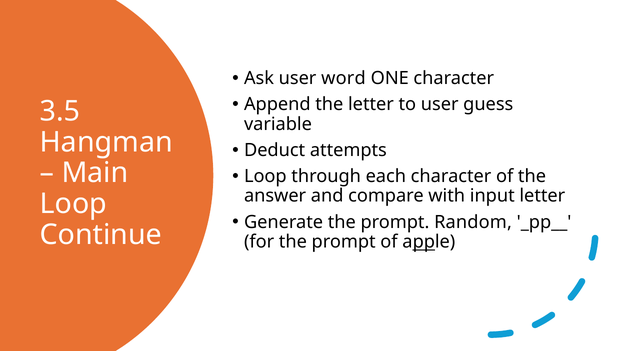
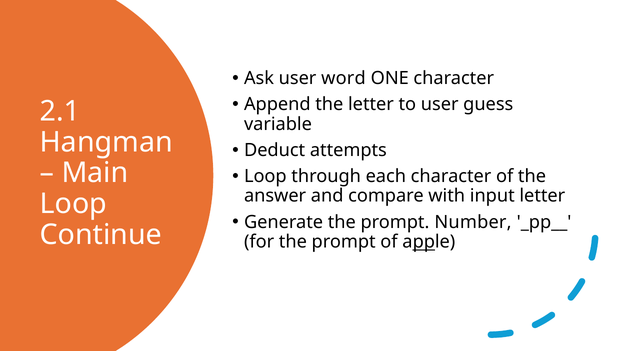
3.5: 3.5 -> 2.1
Random: Random -> Number
